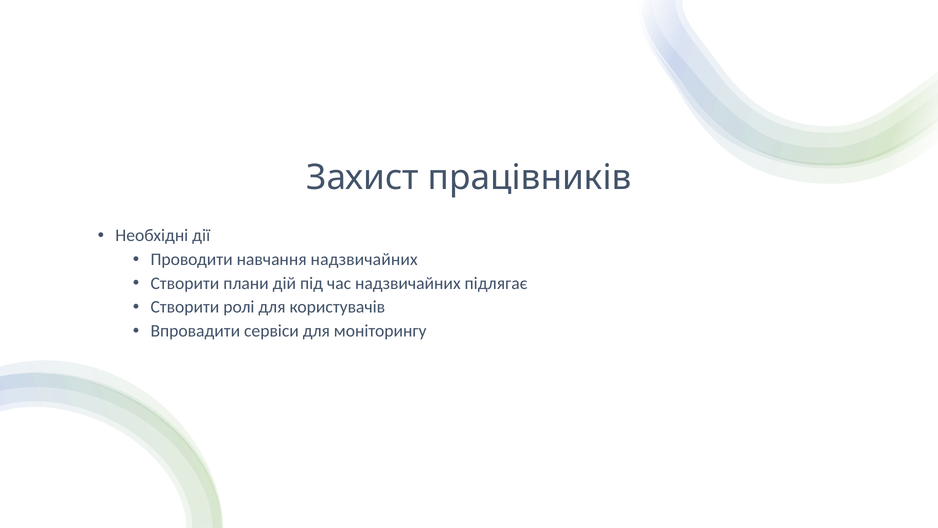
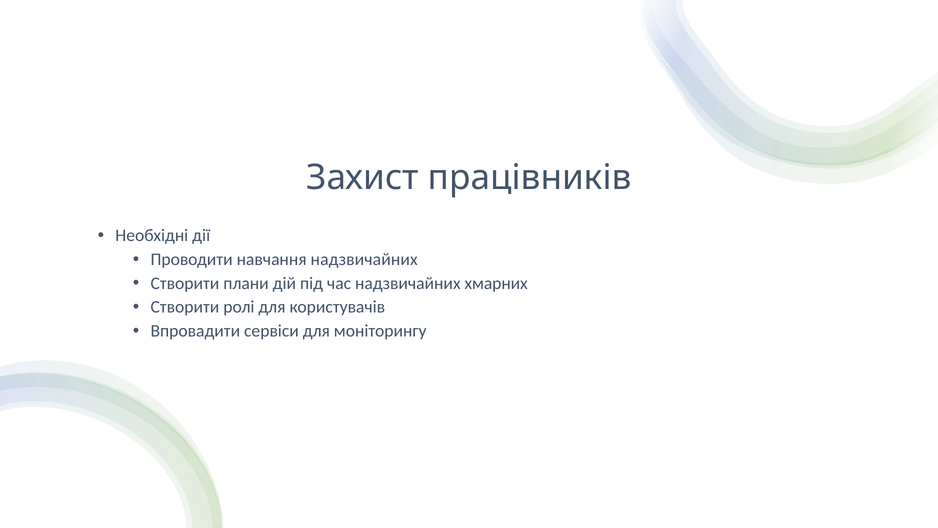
підлягає: підлягає -> хмарних
